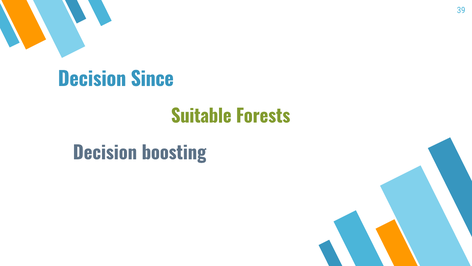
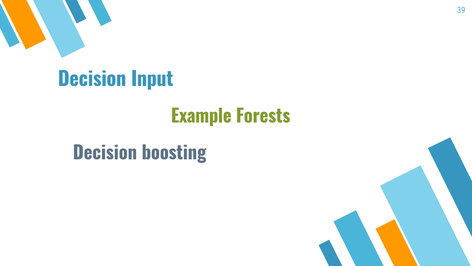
Since: Since -> Input
Suitable: Suitable -> Example
